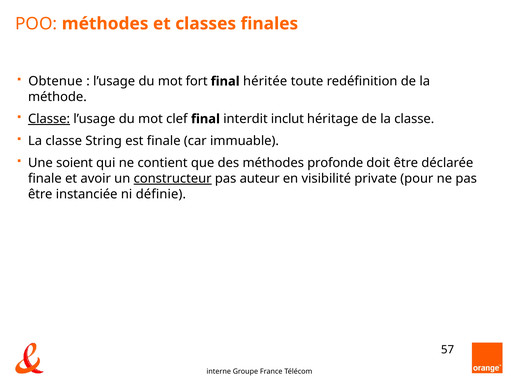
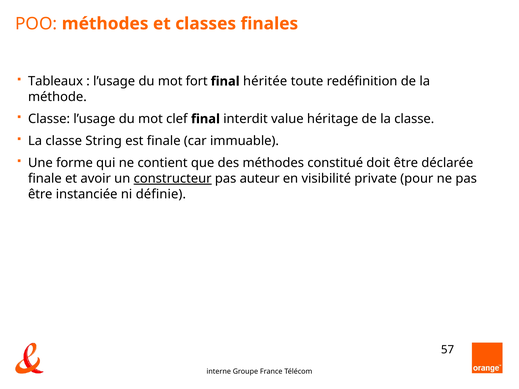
Obtenue: Obtenue -> Tableaux
Classe at (49, 119) underline: present -> none
inclut: inclut -> value
soient: soient -> forme
profonde: profonde -> constitué
